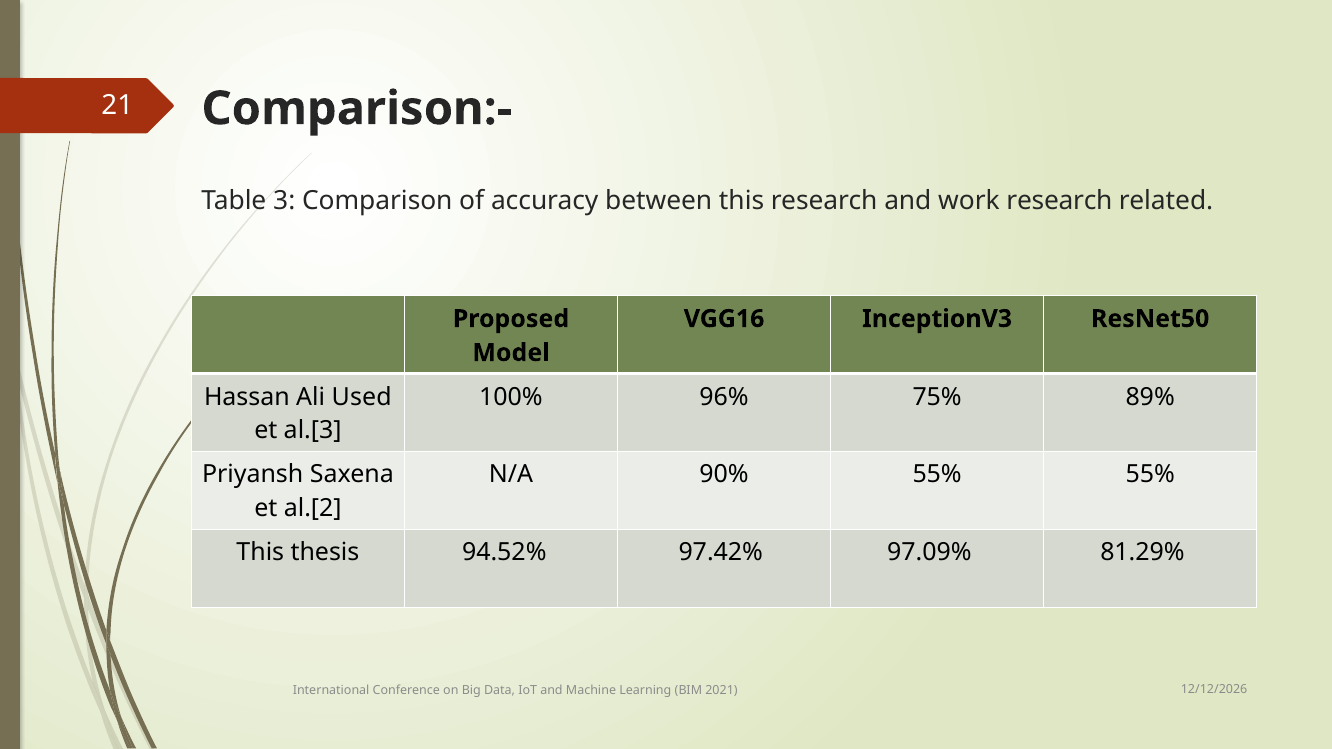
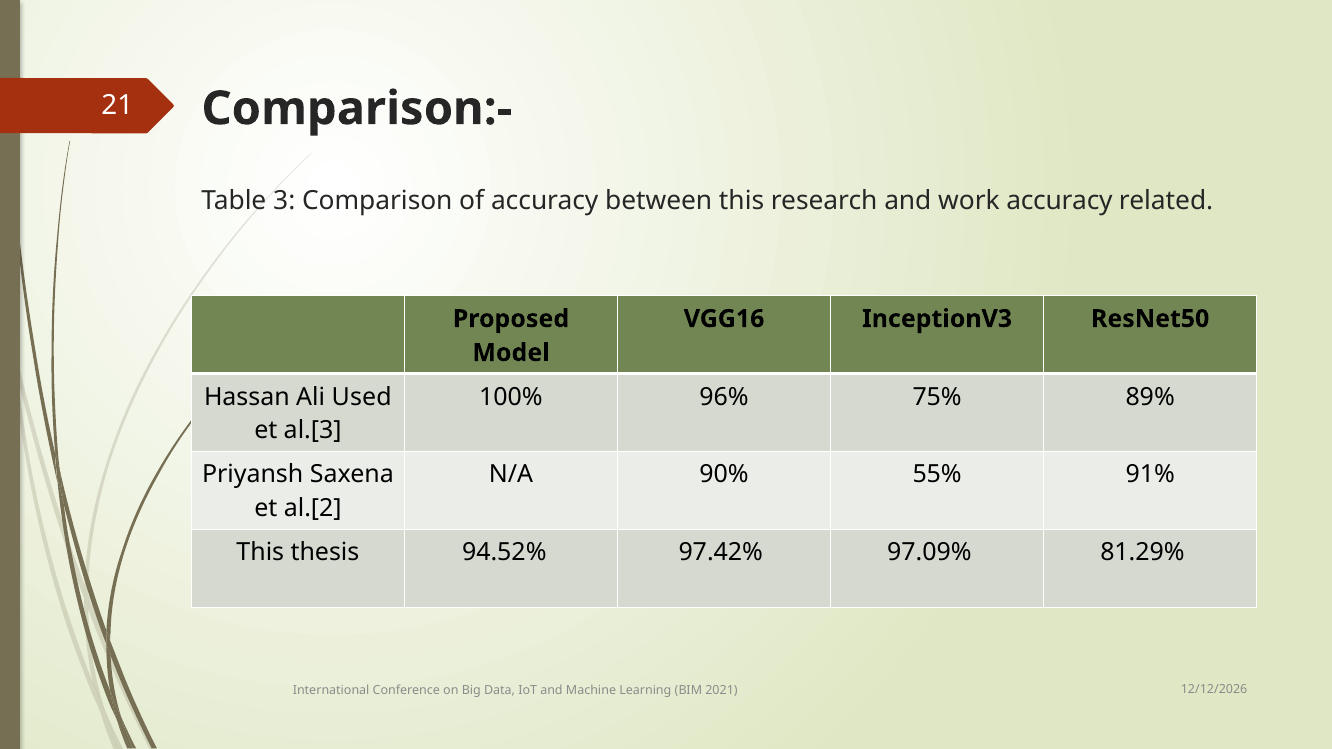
work research: research -> accuracy
55% 55%: 55% -> 91%
